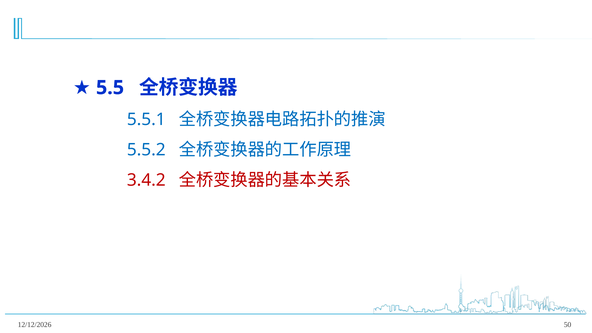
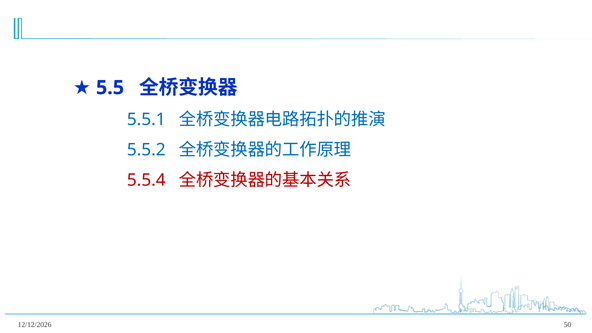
3.4.2: 3.4.2 -> 5.5.4
